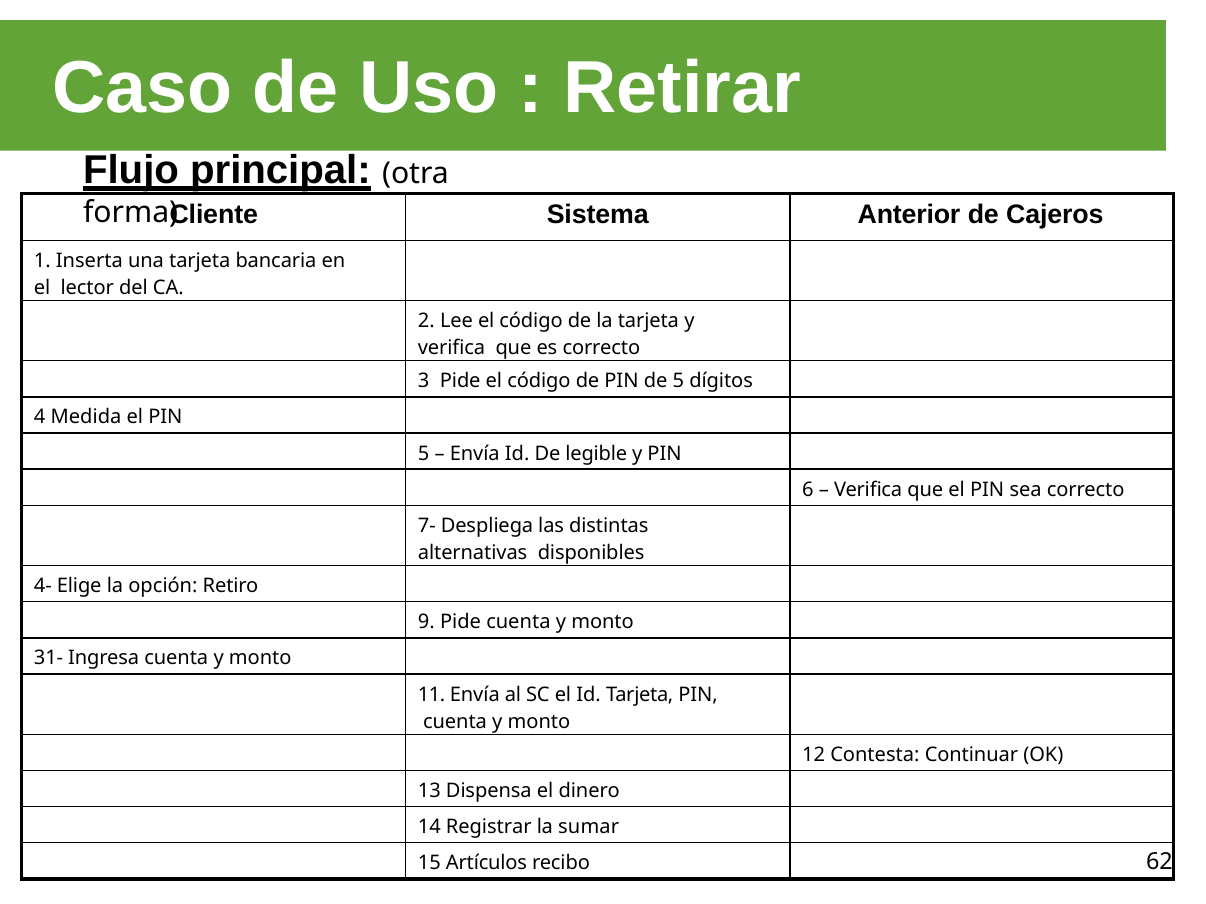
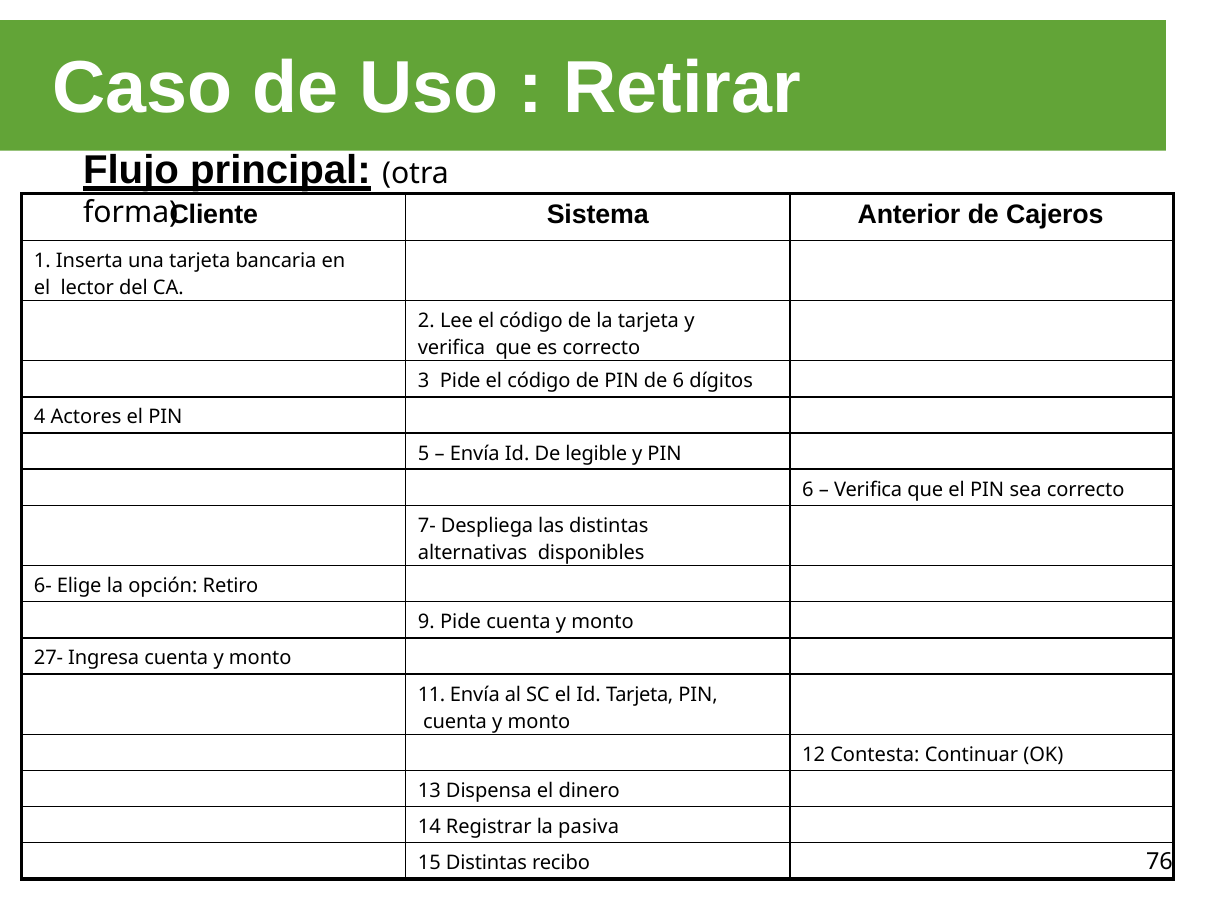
de 5: 5 -> 6
Medida: Medida -> Actores
4-: 4- -> 6-
31-: 31- -> 27-
sumar: sumar -> pasiva
15 Artículos: Artículos -> Distintas
62: 62 -> 76
